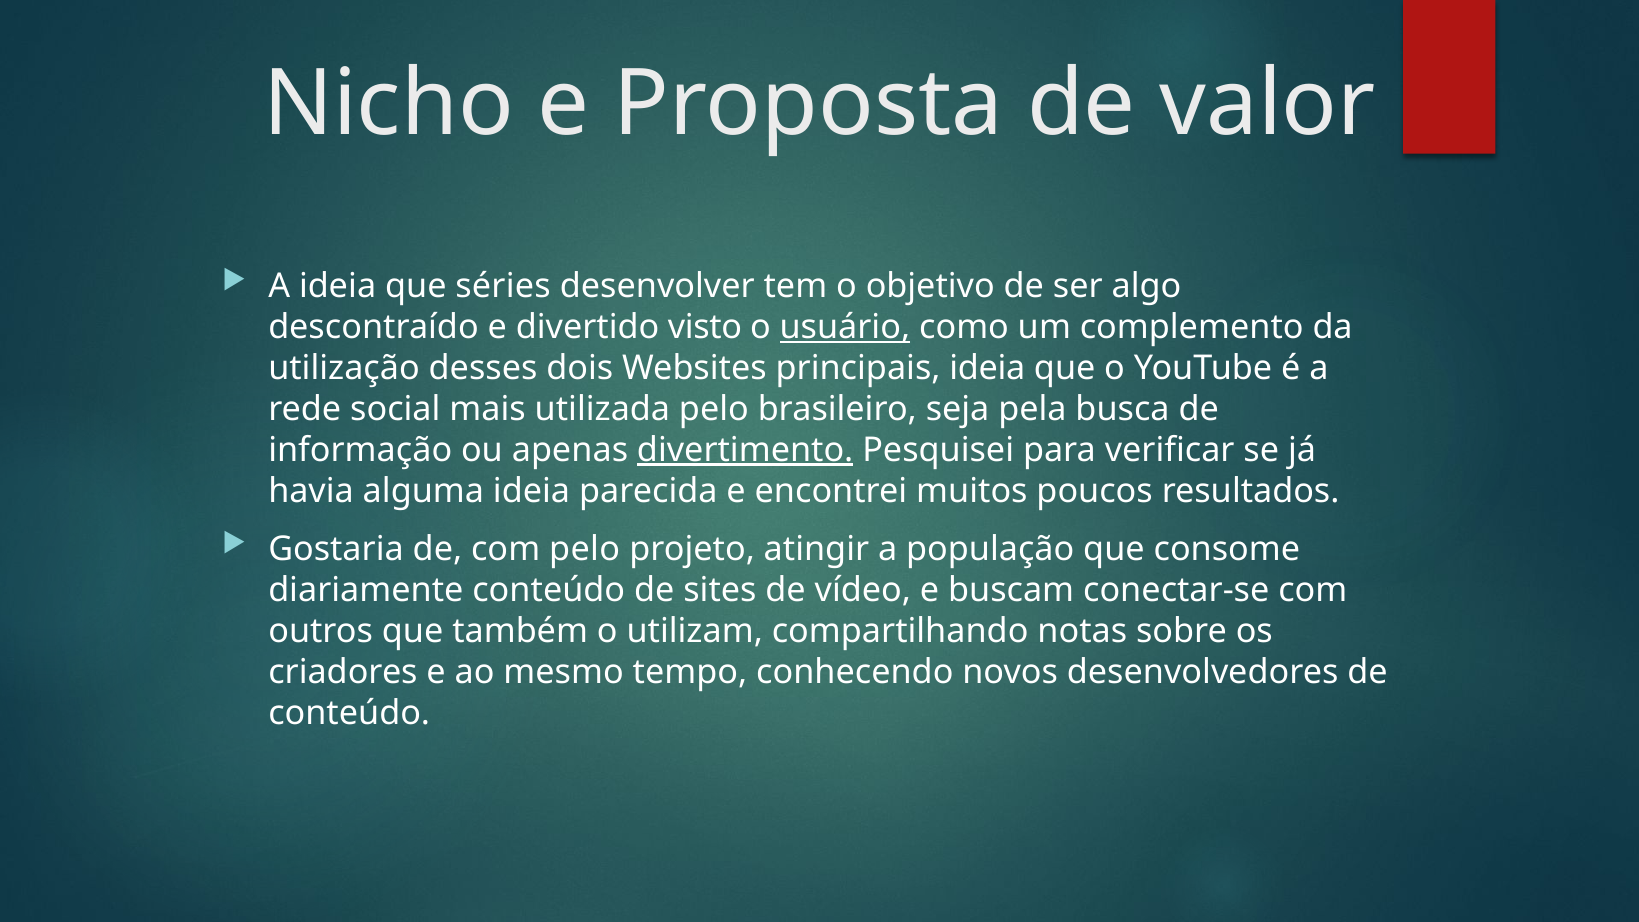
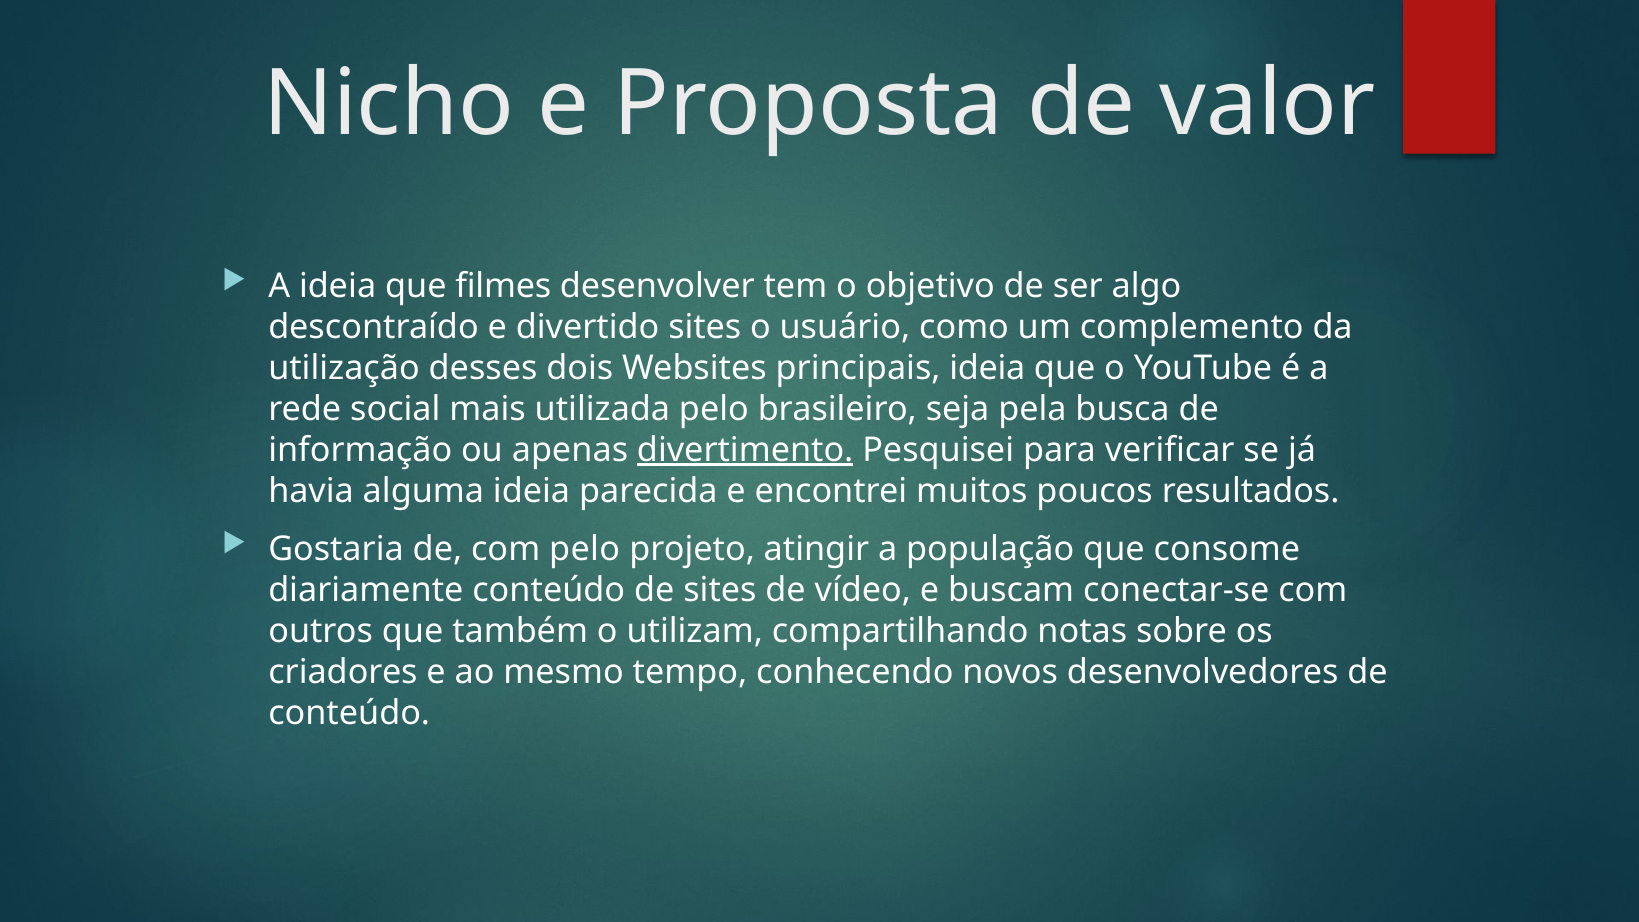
séries: séries -> filmes
divertido visto: visto -> sites
usuário underline: present -> none
